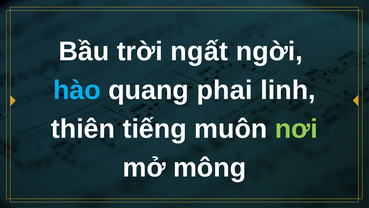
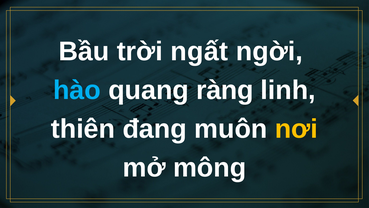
phai: phai -> ràng
tiếng: tiếng -> đang
nơi colour: light green -> yellow
